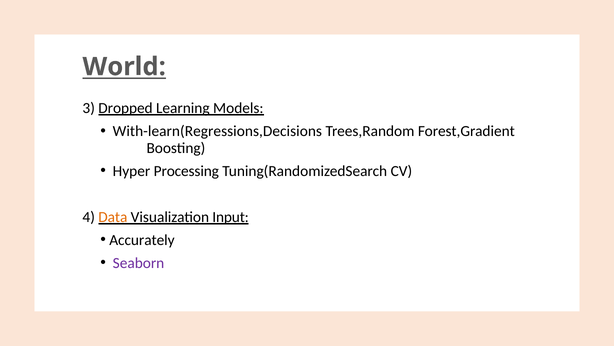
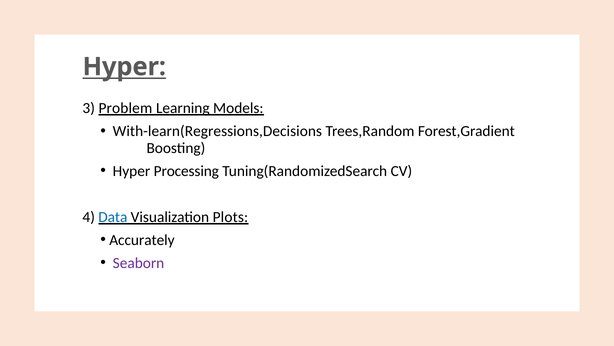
World at (124, 67): World -> Hyper
Dropped: Dropped -> Problem
Data colour: orange -> blue
Input: Input -> Plots
